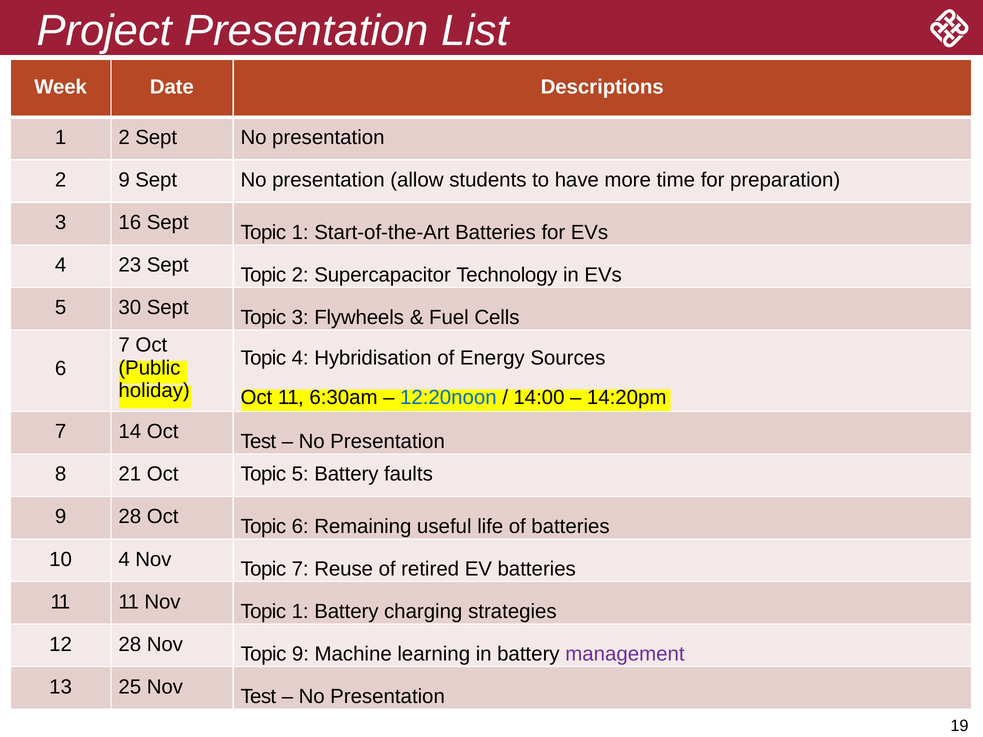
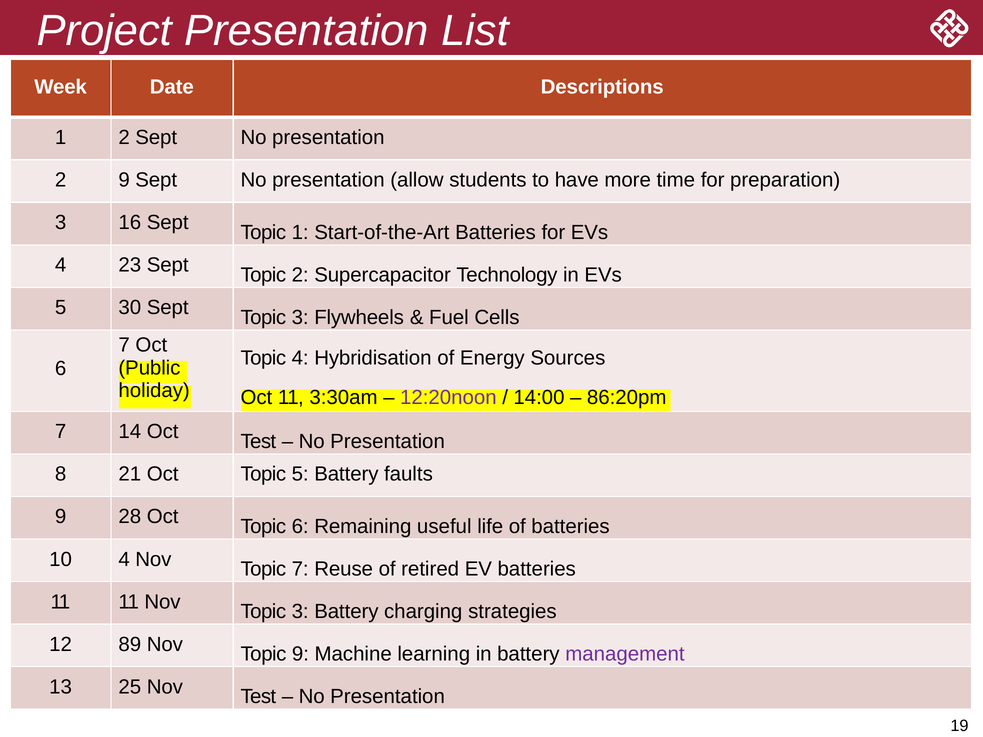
6:30am: 6:30am -> 3:30am
12:20noon colour: blue -> purple
14:20pm: 14:20pm -> 86:20pm
Nov Topic 1: 1 -> 3
12 28: 28 -> 89
